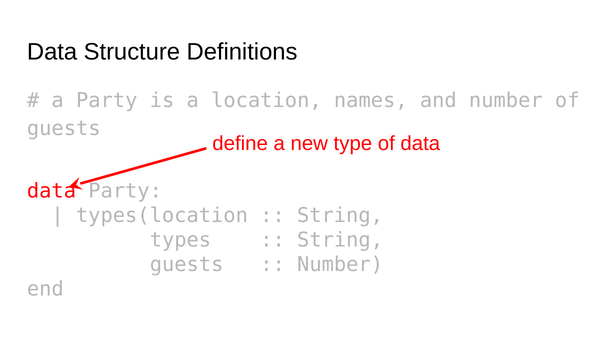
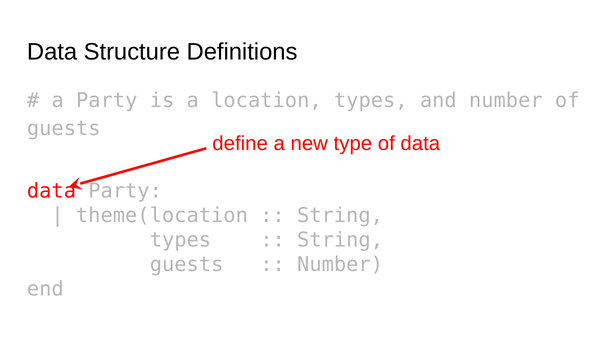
location names: names -> types
types(location: types(location -> theme(location
